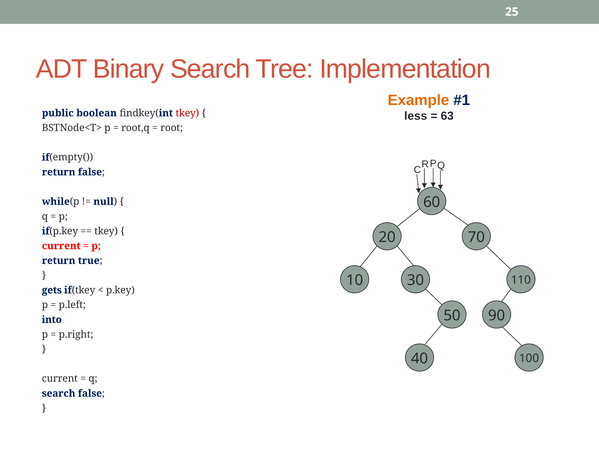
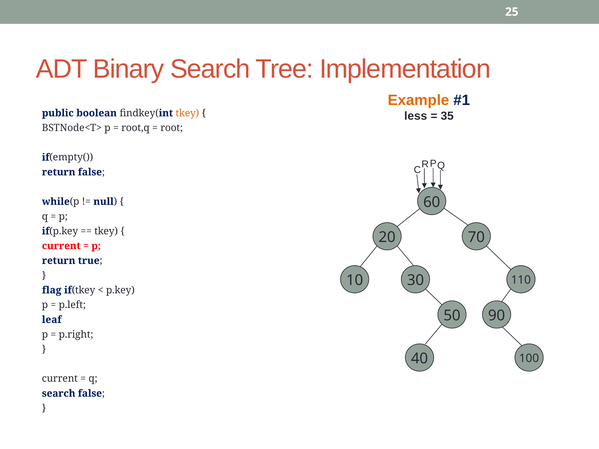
tkey at (187, 113) colour: red -> orange
63: 63 -> 35
gets: gets -> flag
into: into -> leaf
